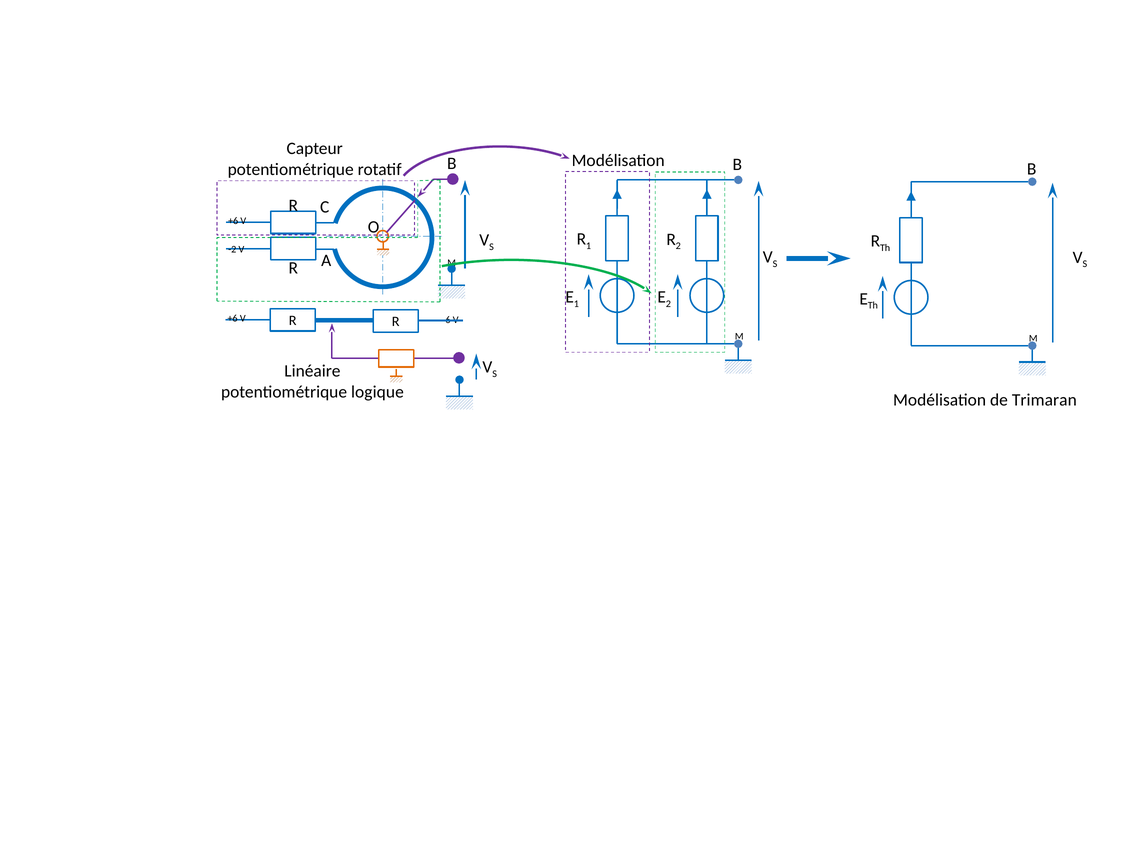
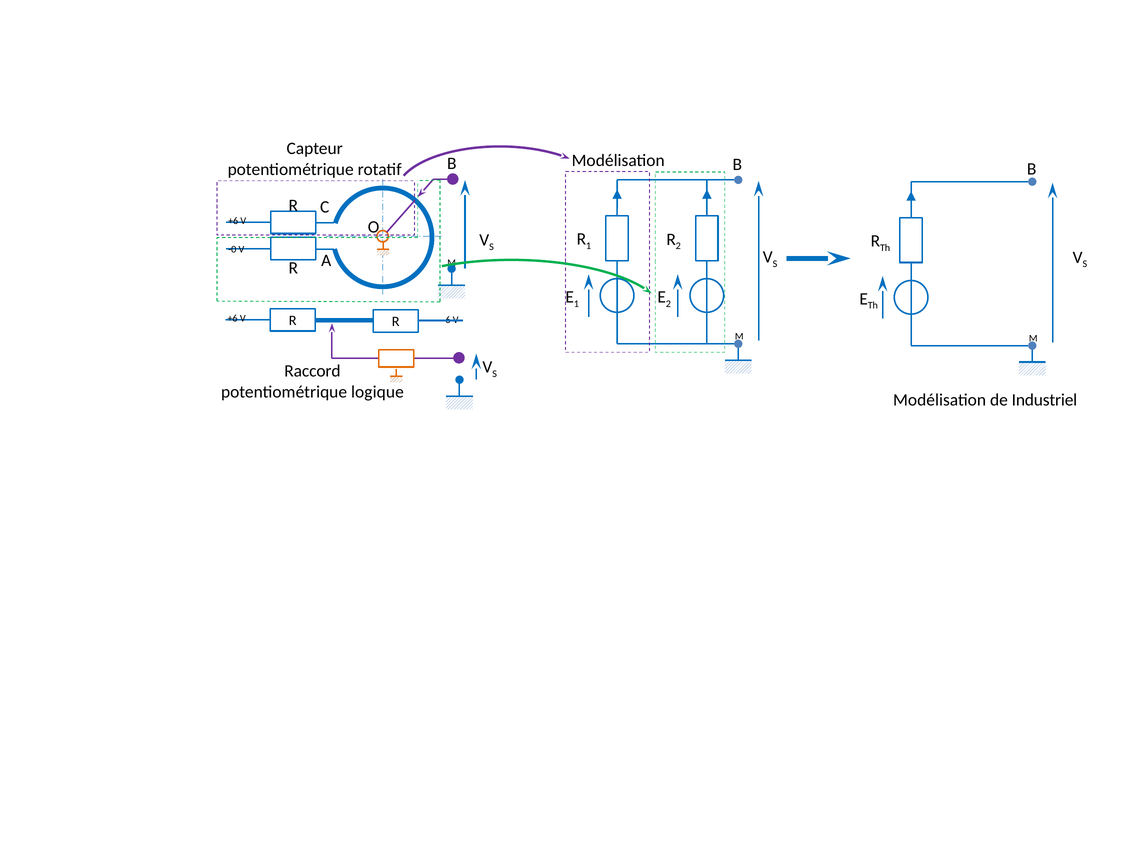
-2: -2 -> -0
Linéaire: Linéaire -> Raccord
Trimaran: Trimaran -> Industriel
